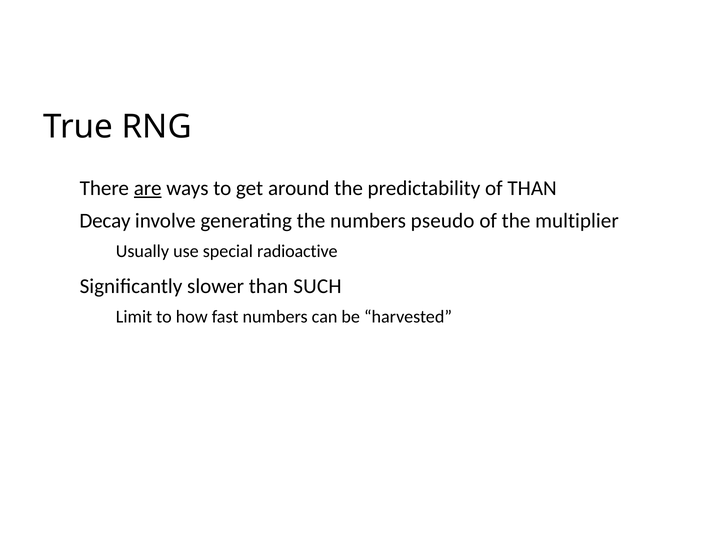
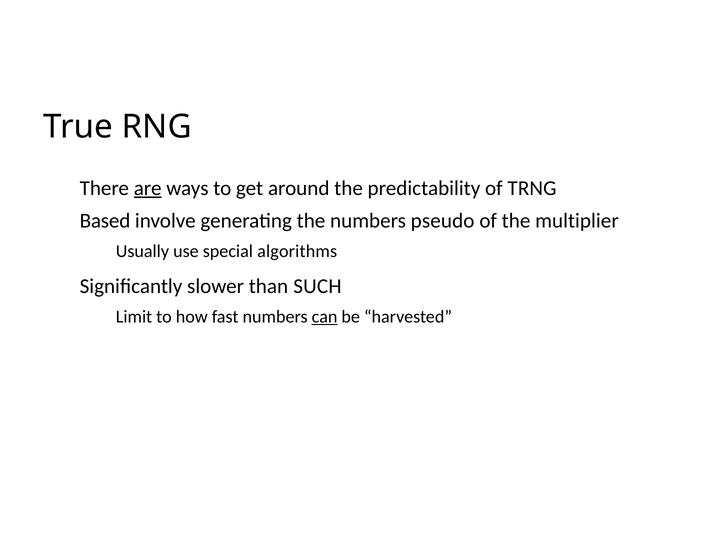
of THAN: THAN -> TRNG
Decay: Decay -> Based
radioactive: radioactive -> algorithms
can underline: none -> present
